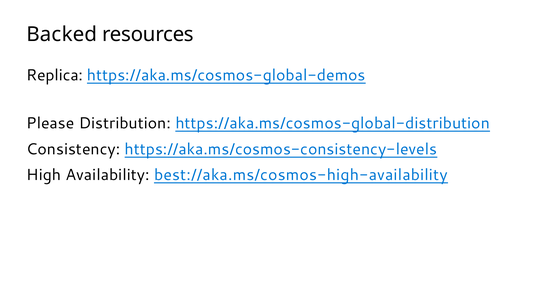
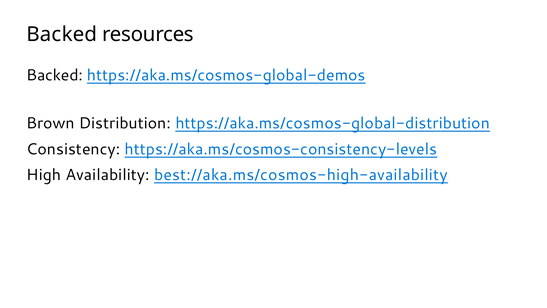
Replica at (55, 75): Replica -> Backed
Please: Please -> Brown
